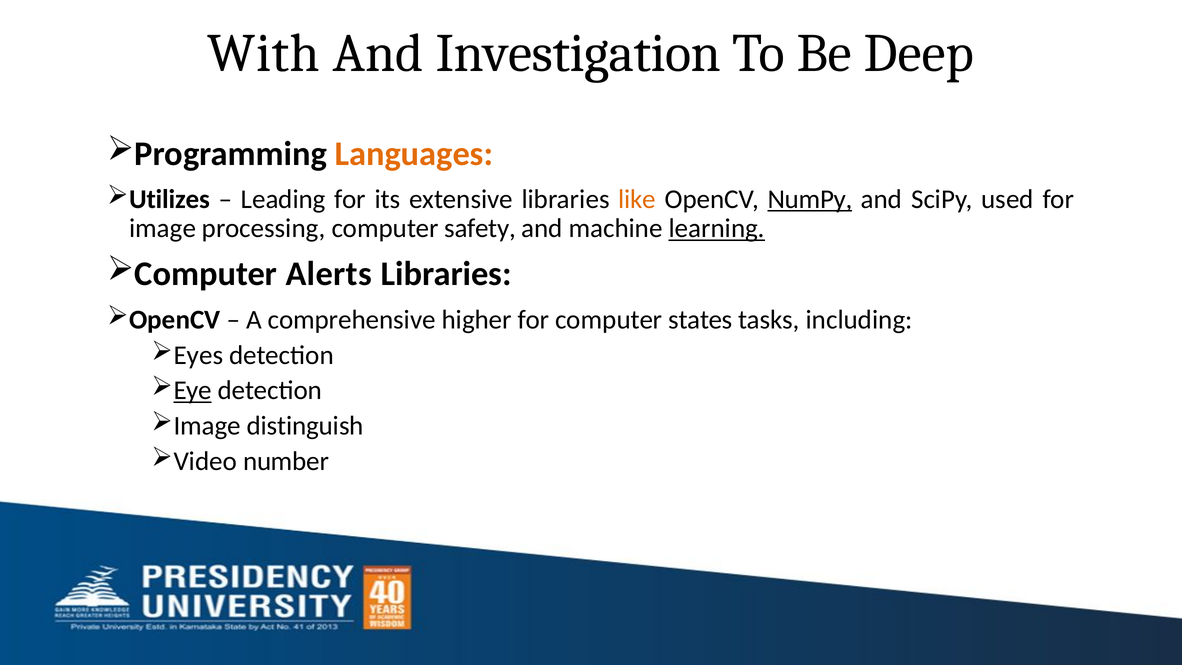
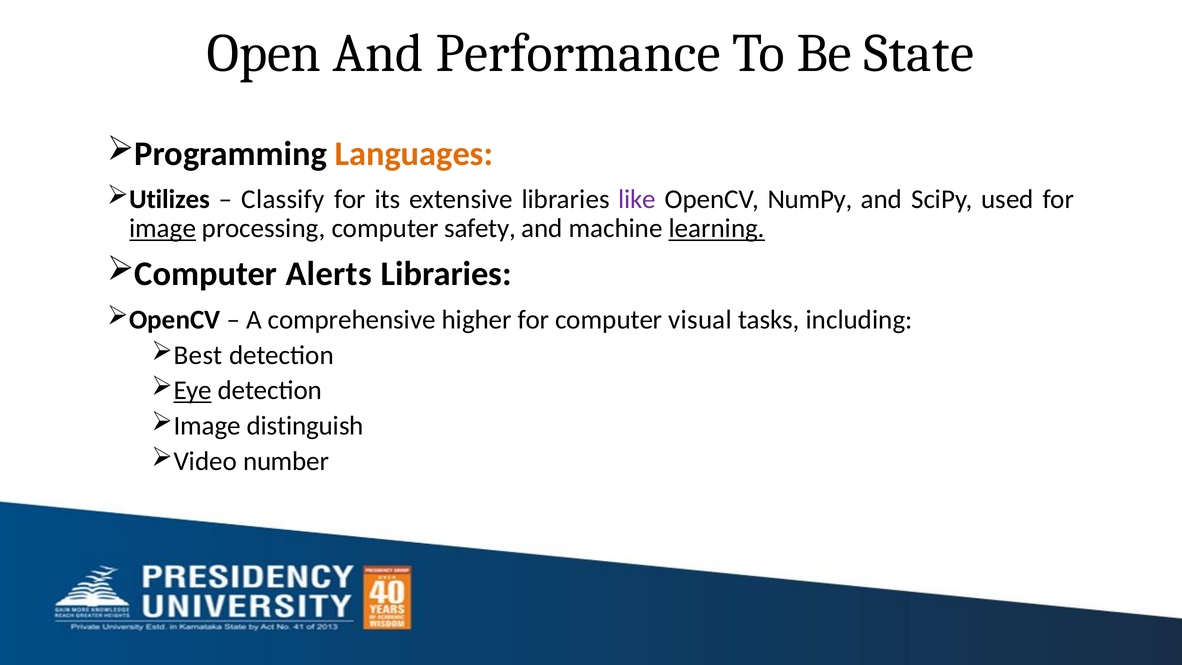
With: With -> Open
Investigation: Investigation -> Performance
Deep: Deep -> State
Leading: Leading -> Classify
like colour: orange -> purple
NumPy underline: present -> none
image at (163, 228) underline: none -> present
states: states -> visual
Eyes: Eyes -> Best
